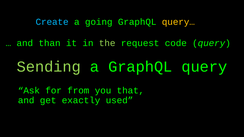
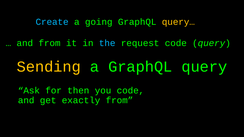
and than: than -> from
the colour: light green -> light blue
Sending colour: light green -> yellow
from: from -> then
you that: that -> code
exactly used: used -> from
